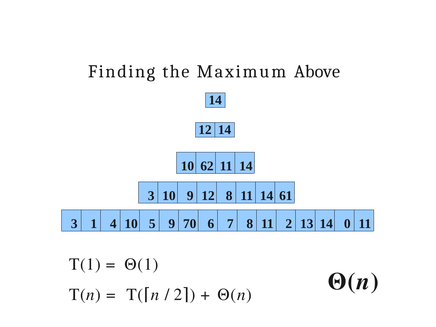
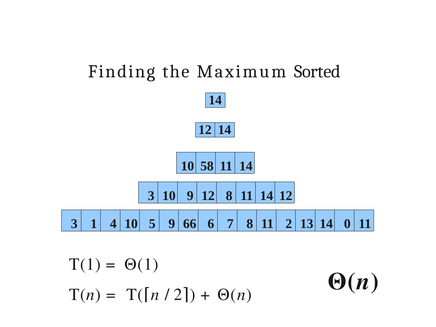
Above: Above -> Sorted
62: 62 -> 58
8 11 14 61: 61 -> 12
70: 70 -> 66
